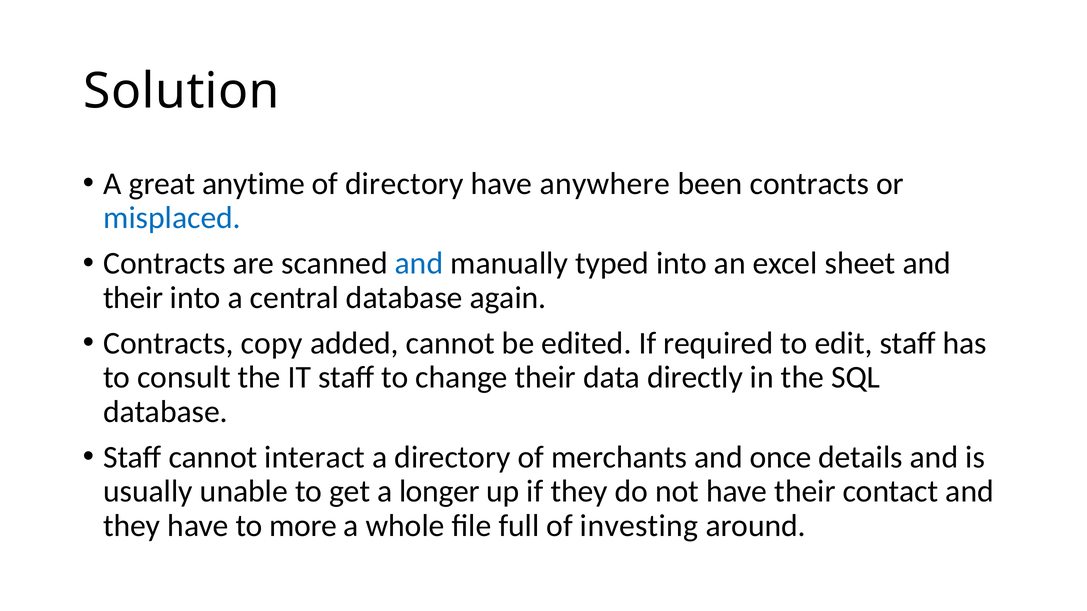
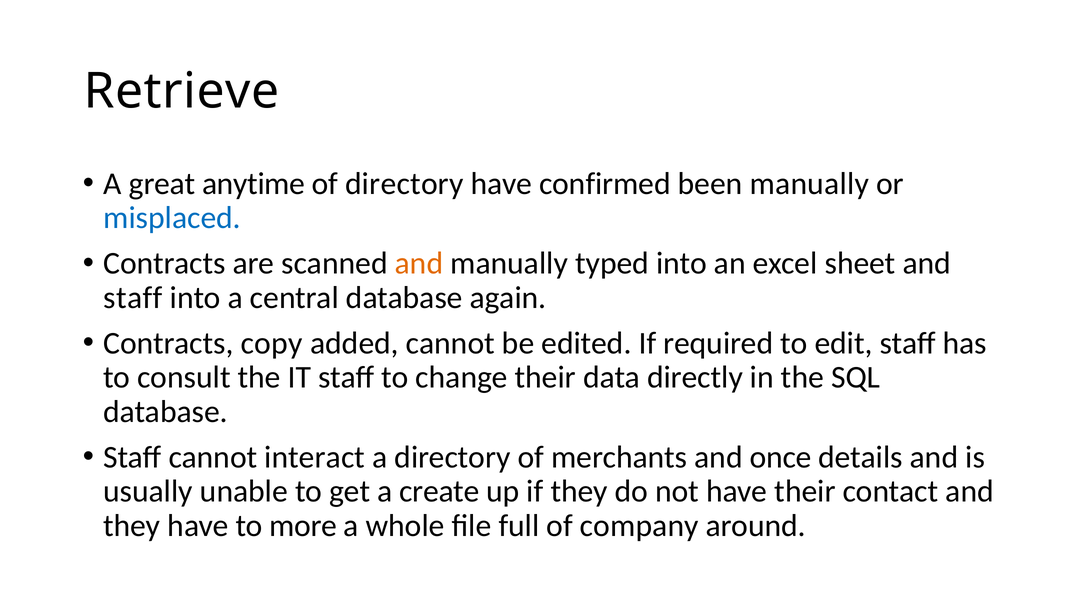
Solution: Solution -> Retrieve
anywhere: anywhere -> confirmed
been contracts: contracts -> manually
and at (419, 264) colour: blue -> orange
their at (133, 298): their -> staff
longer: longer -> create
investing: investing -> company
